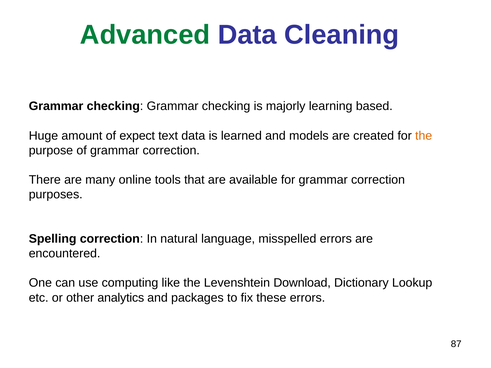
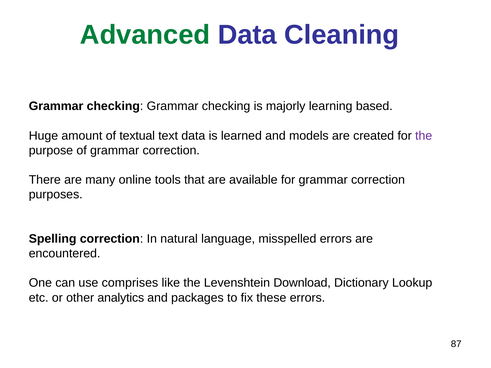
expect: expect -> textual
the at (424, 136) colour: orange -> purple
computing: computing -> comprises
